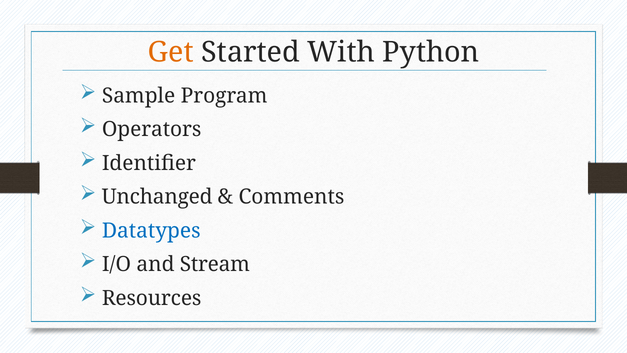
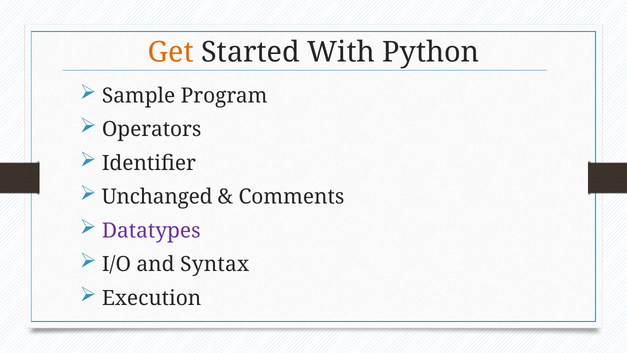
Datatypes colour: blue -> purple
Stream: Stream -> Syntax
Resources: Resources -> Execution
